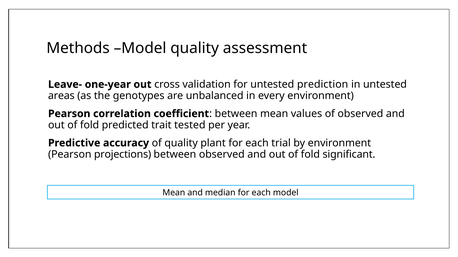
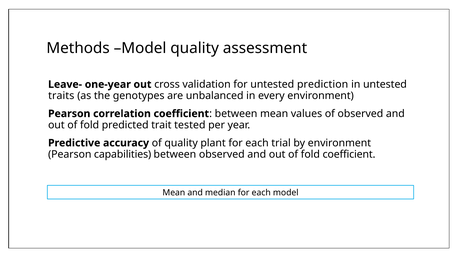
areas: areas -> traits
projections: projections -> capabilities
fold significant: significant -> coefficient
